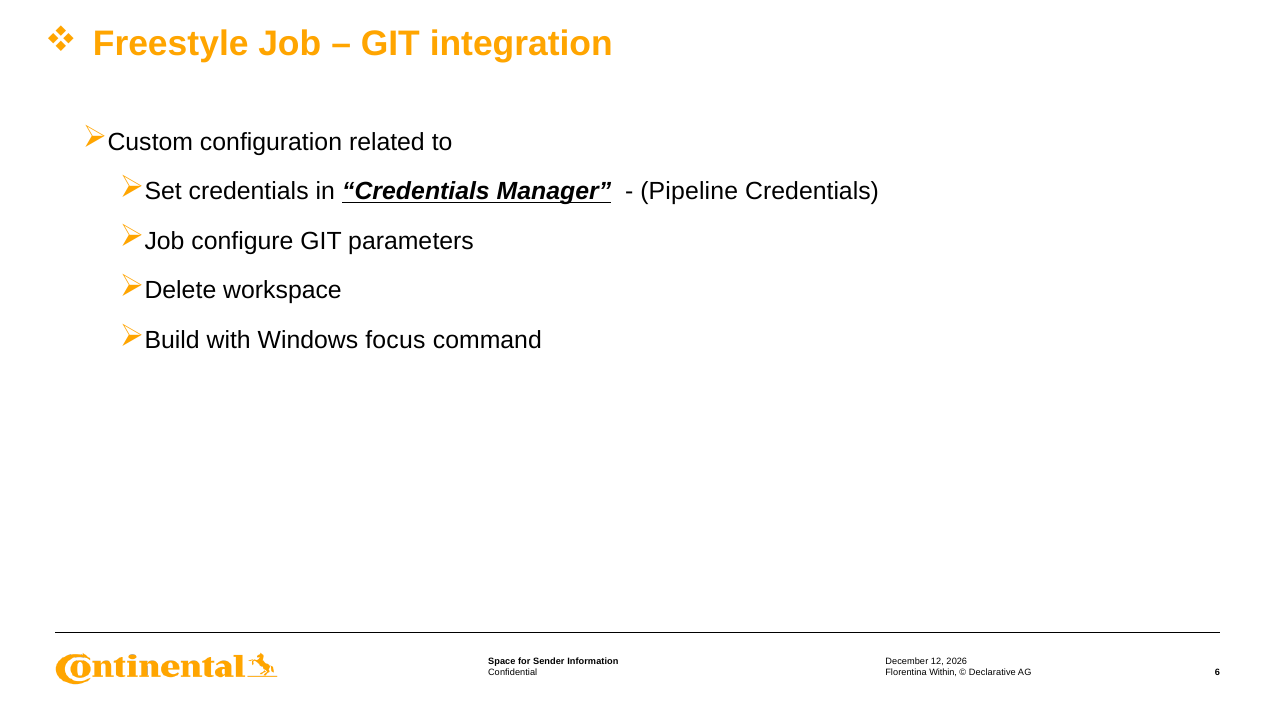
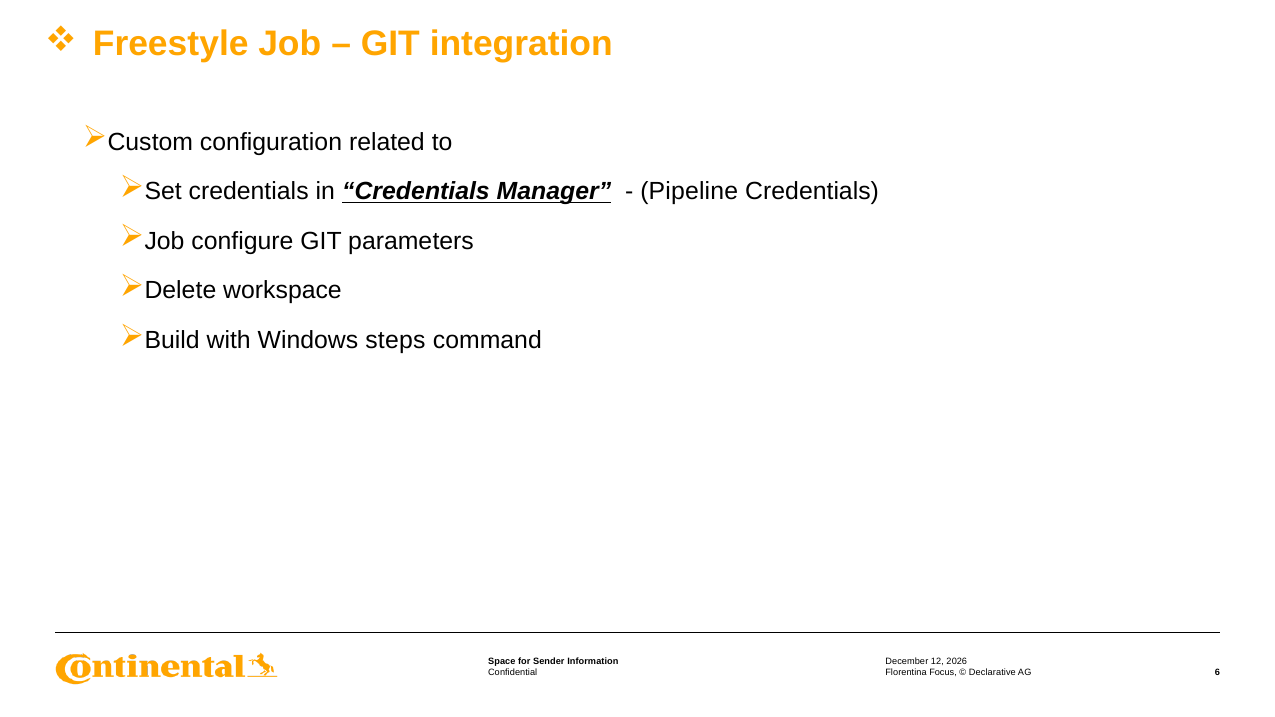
focus: focus -> steps
Within: Within -> Focus
